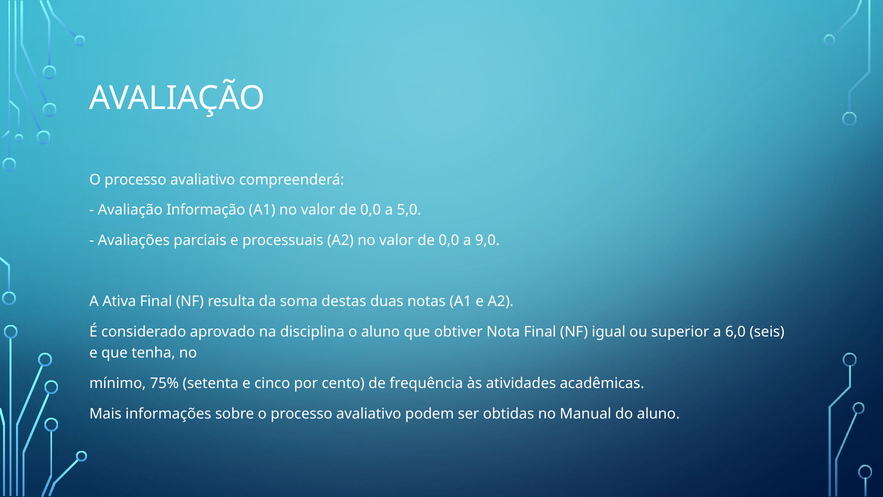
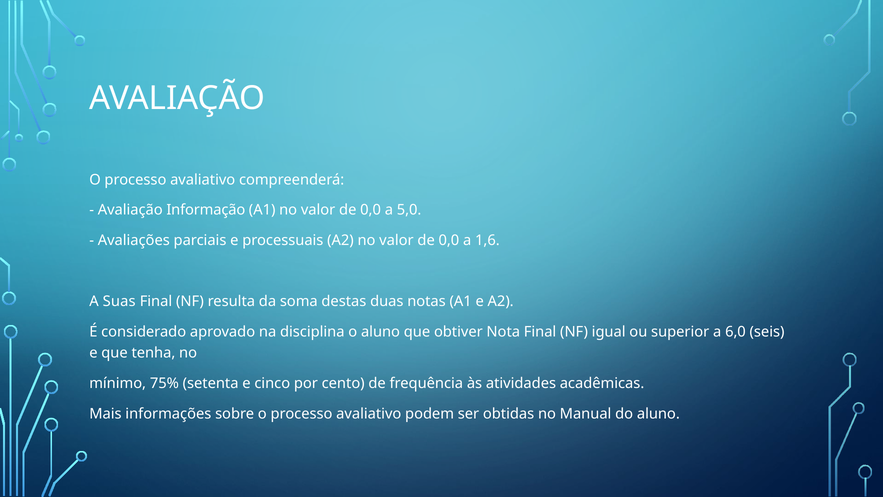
9,0: 9,0 -> 1,6
Ativa: Ativa -> Suas
